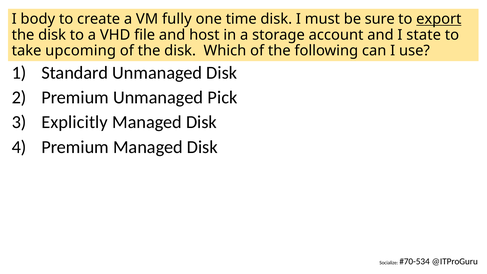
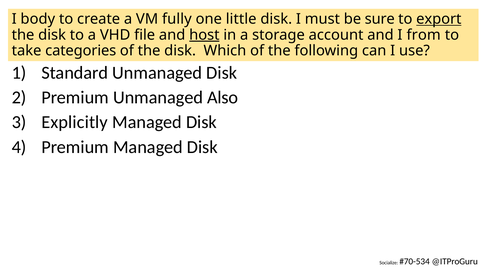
time: time -> little
host underline: none -> present
state: state -> from
upcoming: upcoming -> categories
Pick: Pick -> Also
